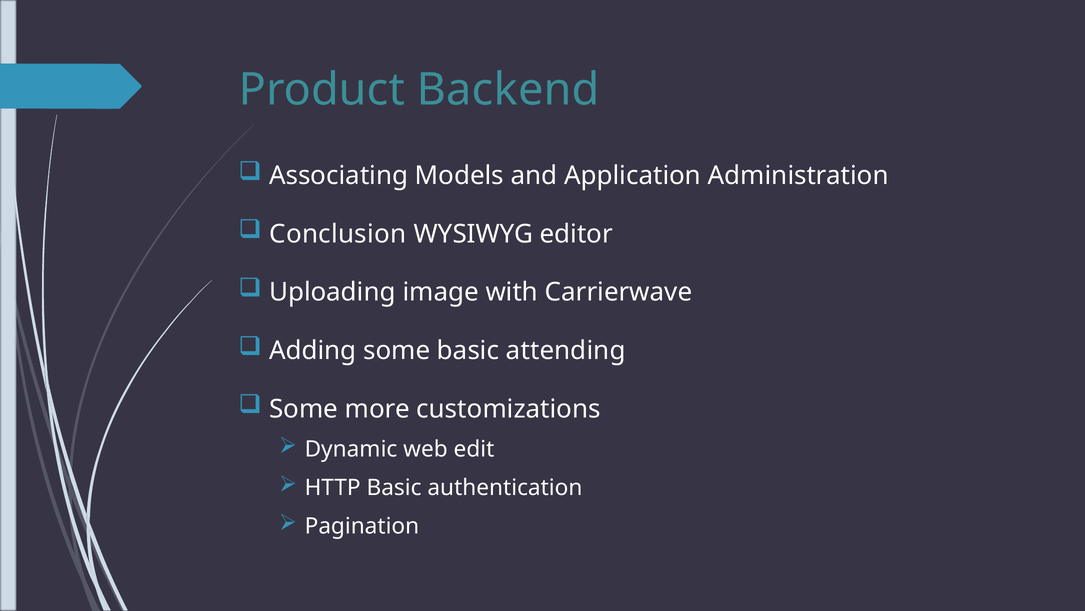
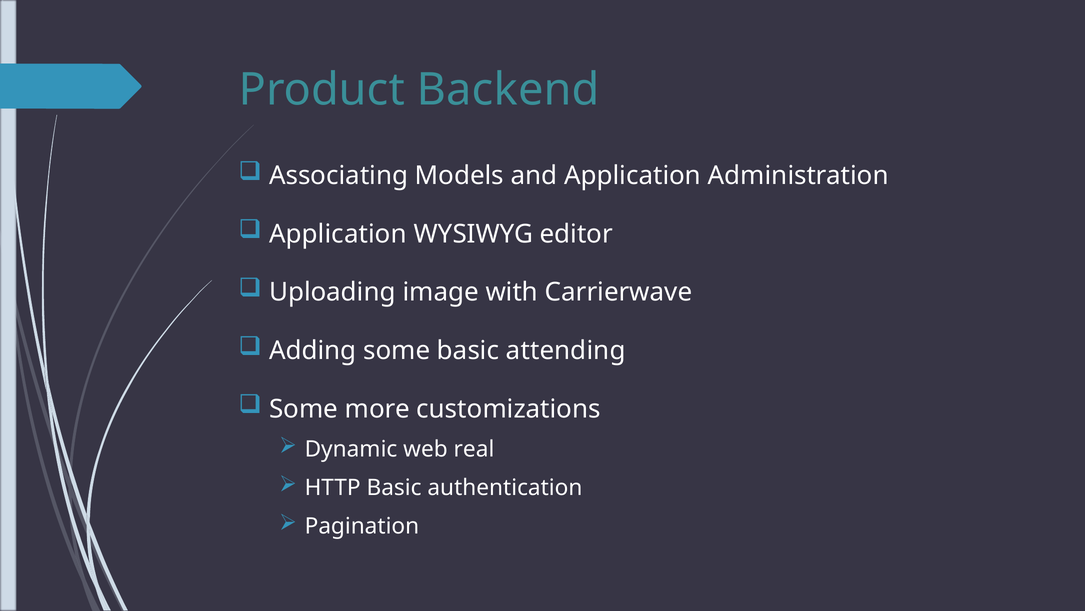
Conclusion at (338, 234): Conclusion -> Application
edit: edit -> real
